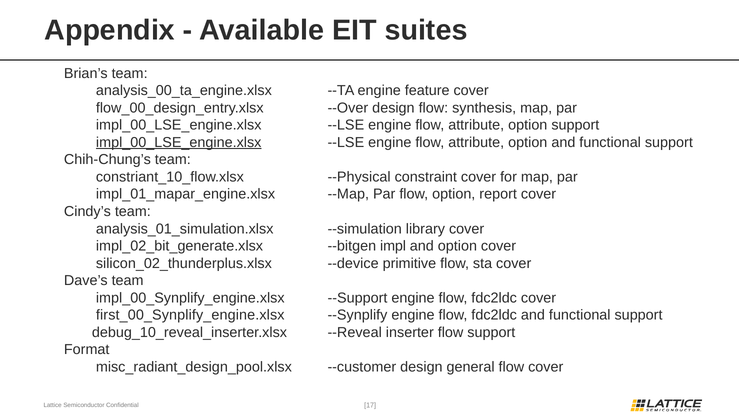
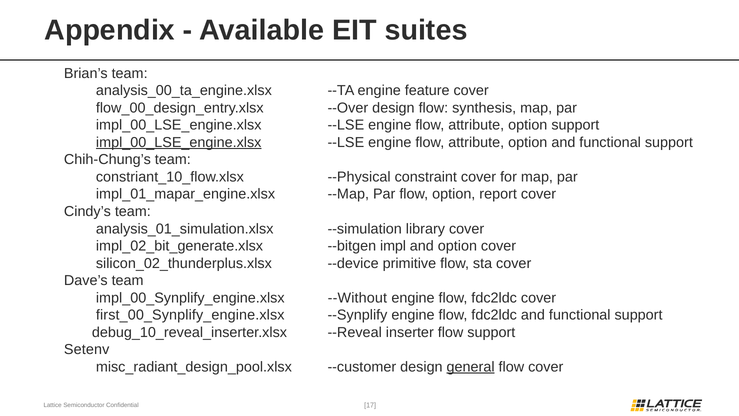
--Support: --Support -> --Without
Format: Format -> Setenv
general underline: none -> present
